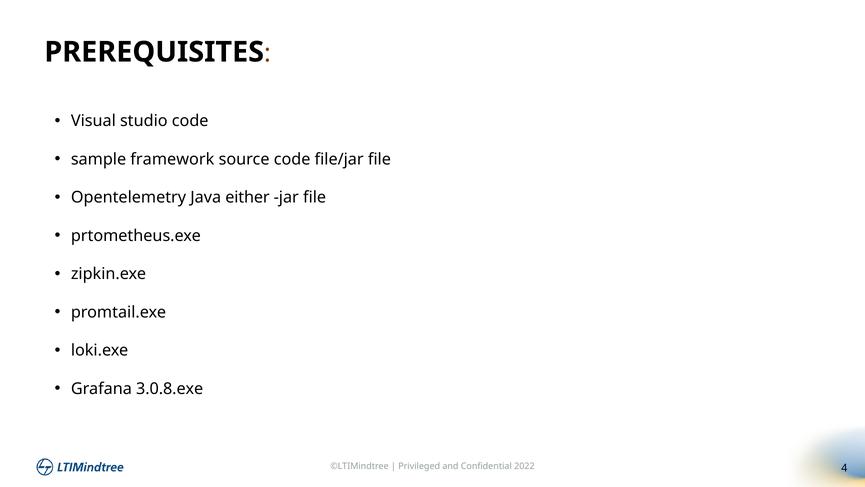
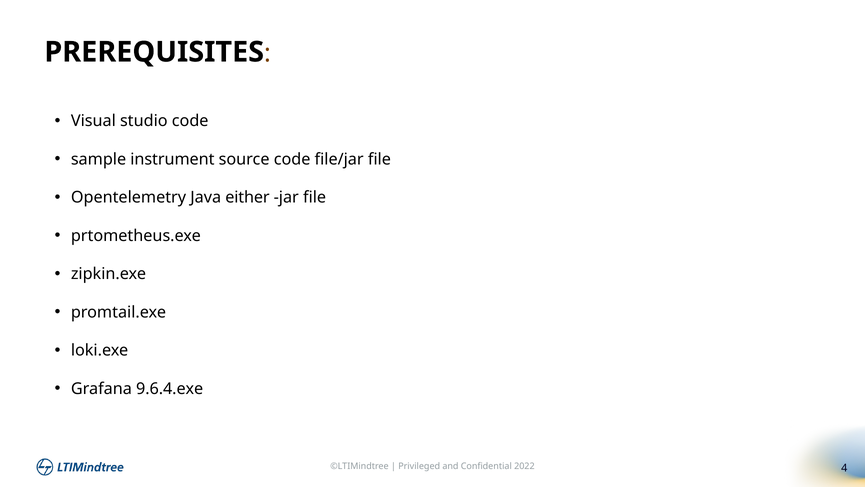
framework: framework -> instrument
3.0.8.exe: 3.0.8.exe -> 9.6.4.exe
